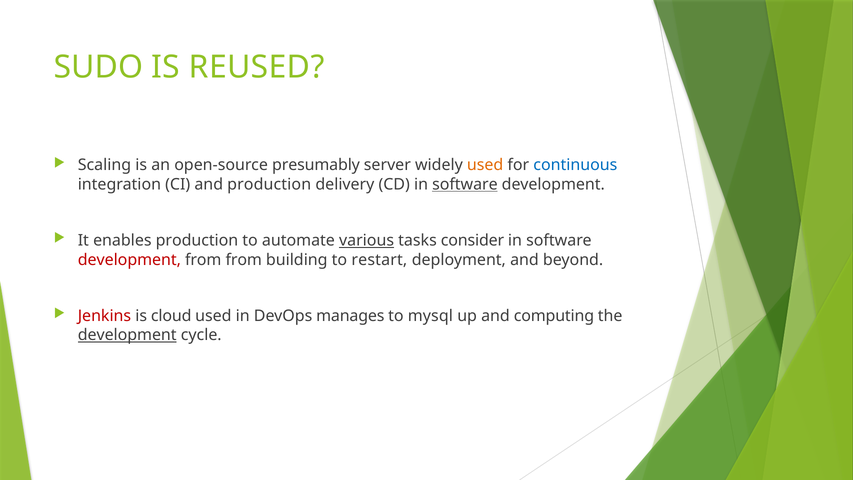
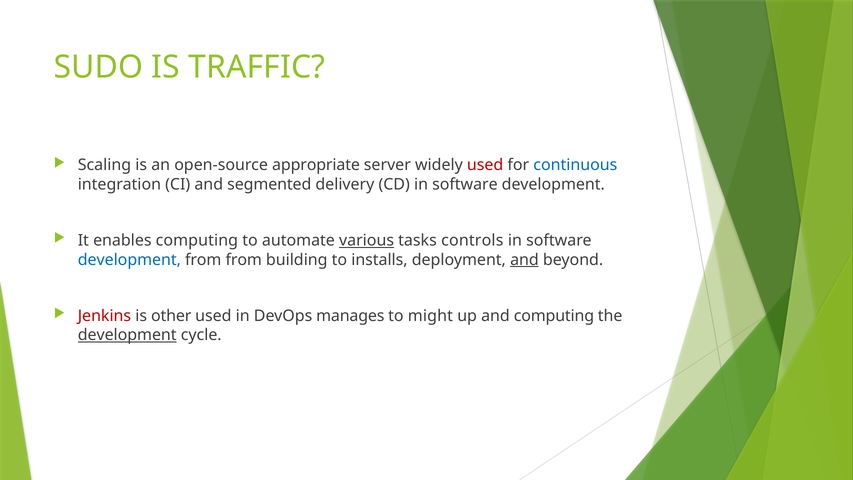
REUSED: REUSED -> TRAFFIC
presumably: presumably -> appropriate
used at (485, 165) colour: orange -> red
and production: production -> segmented
software at (465, 184) underline: present -> none
enables production: production -> computing
consider: consider -> controls
development at (129, 260) colour: red -> blue
restart: restart -> installs
and at (524, 260) underline: none -> present
cloud: cloud -> other
mysql: mysql -> might
